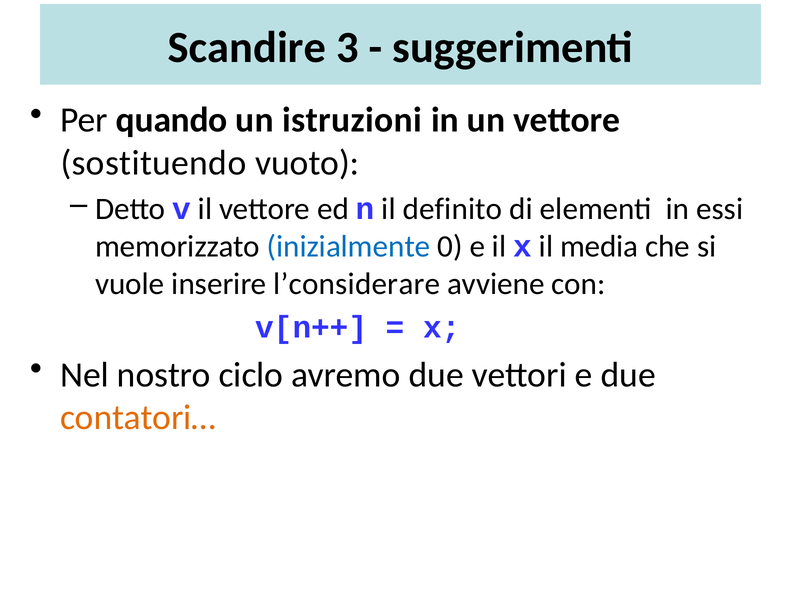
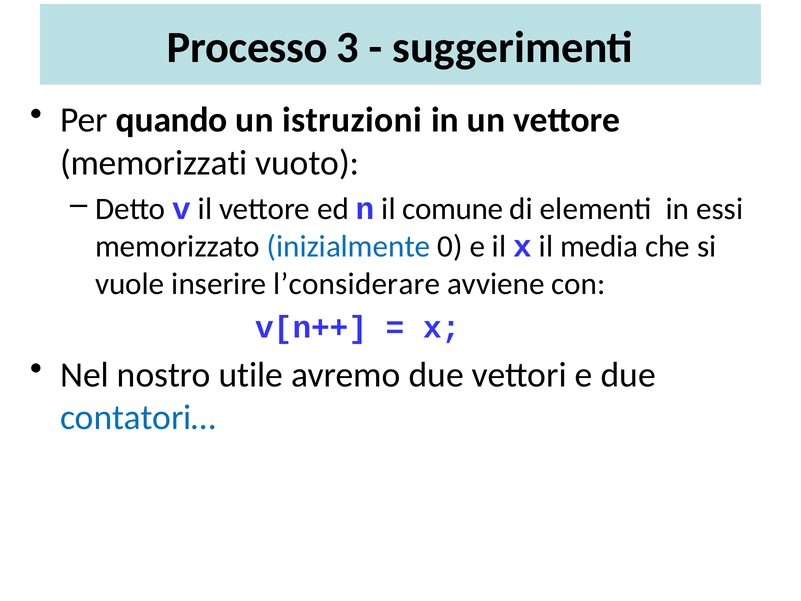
Scandire: Scandire -> Processo
sostituendo: sostituendo -> memorizzati
definito: definito -> comune
ciclo: ciclo -> utile
contatori… colour: orange -> blue
